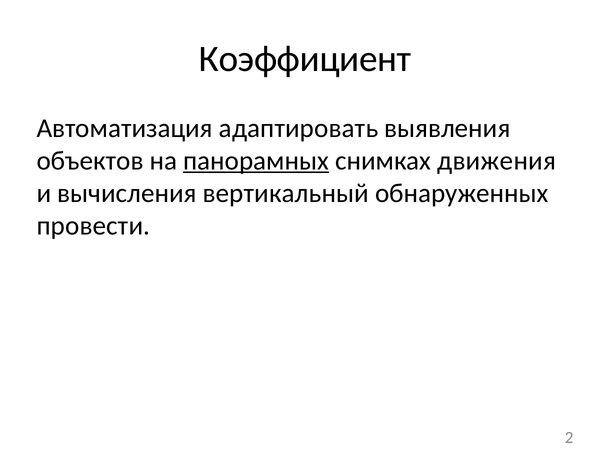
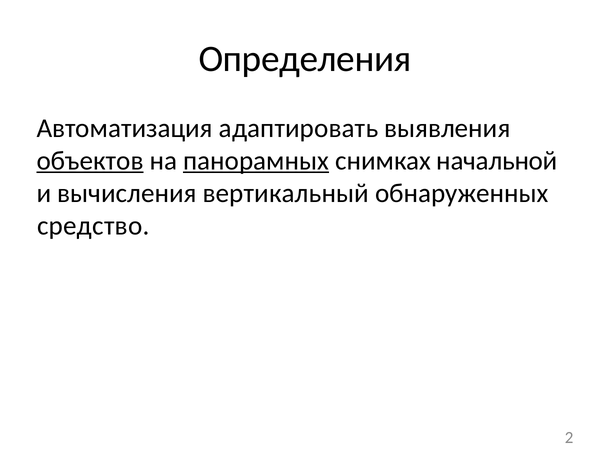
Коэффициент: Коэффициент -> Определения
объектов underline: none -> present
движения: движения -> начальной
провести: провести -> средство
